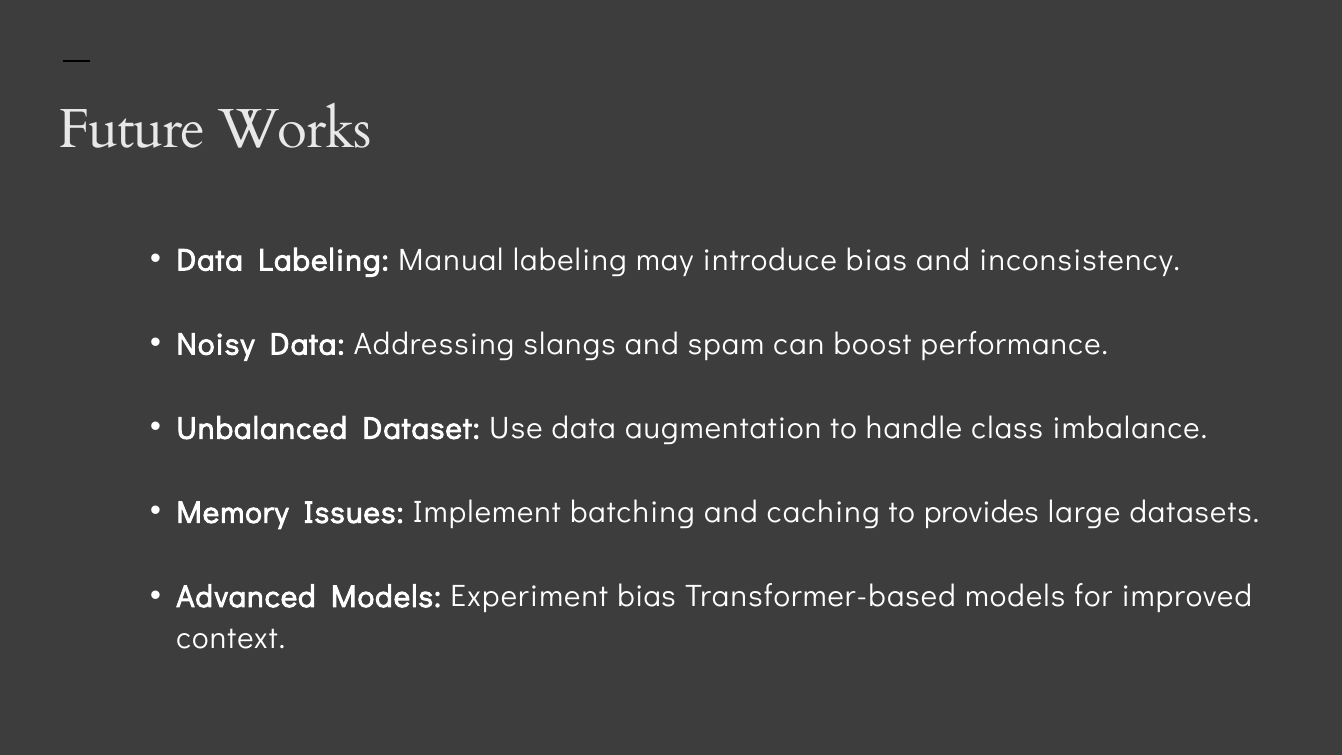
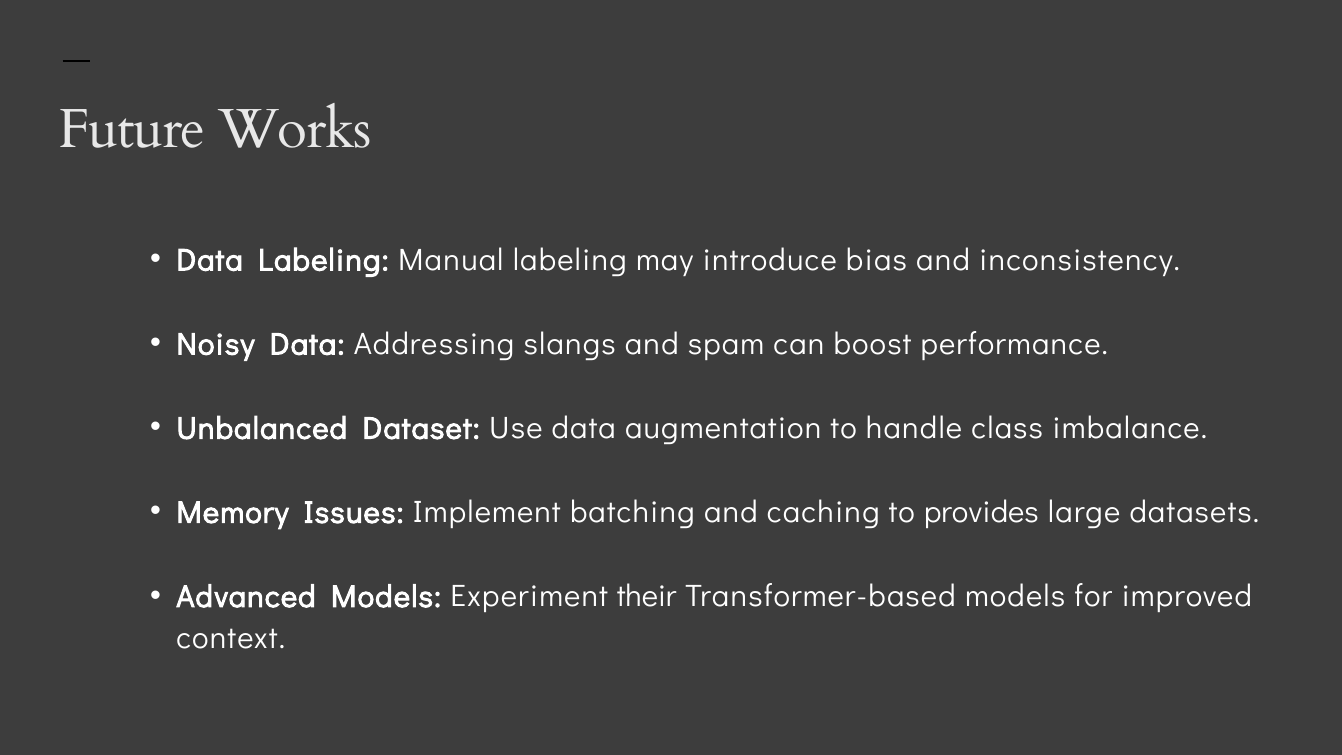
Experiment bias: bias -> their
